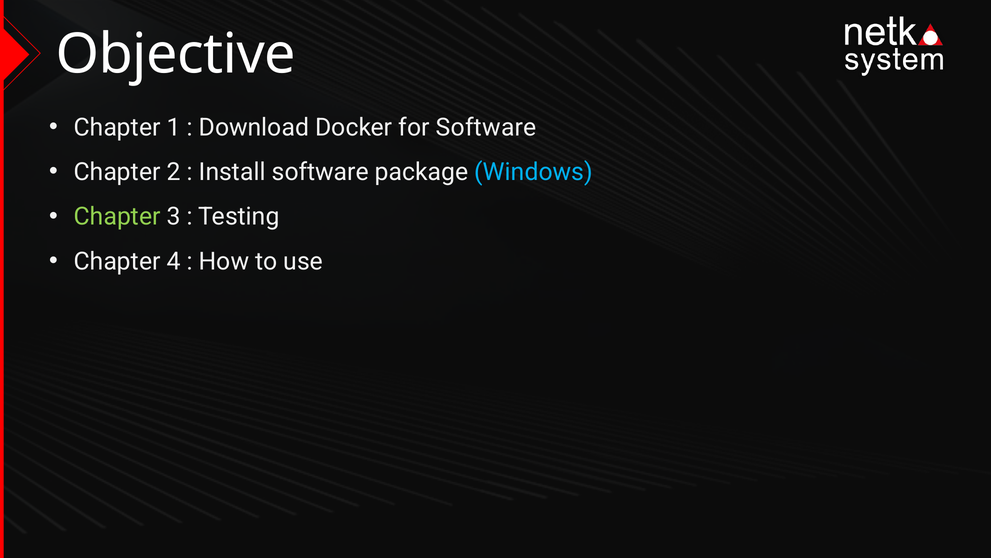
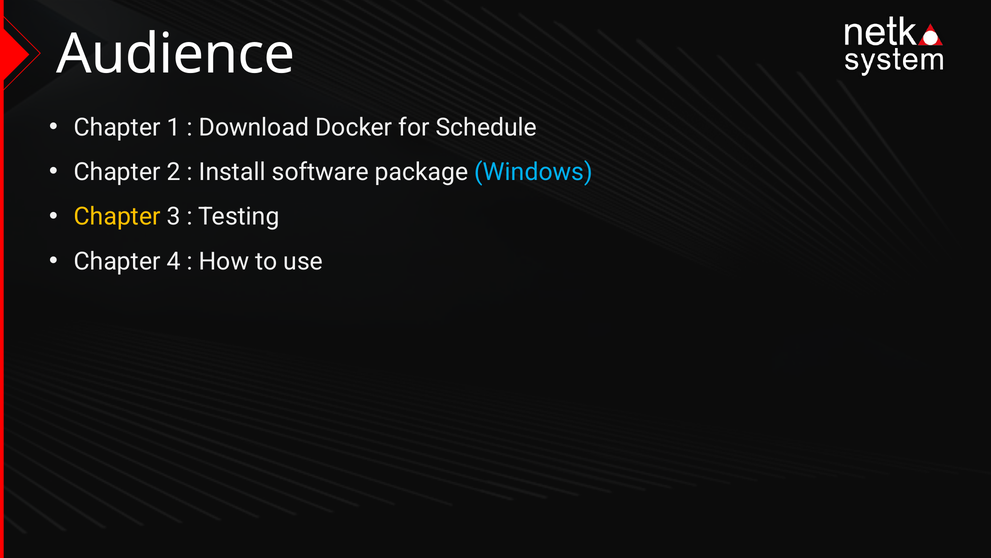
Objective: Objective -> Audience
for Software: Software -> Schedule
Chapter at (117, 217) colour: light green -> yellow
